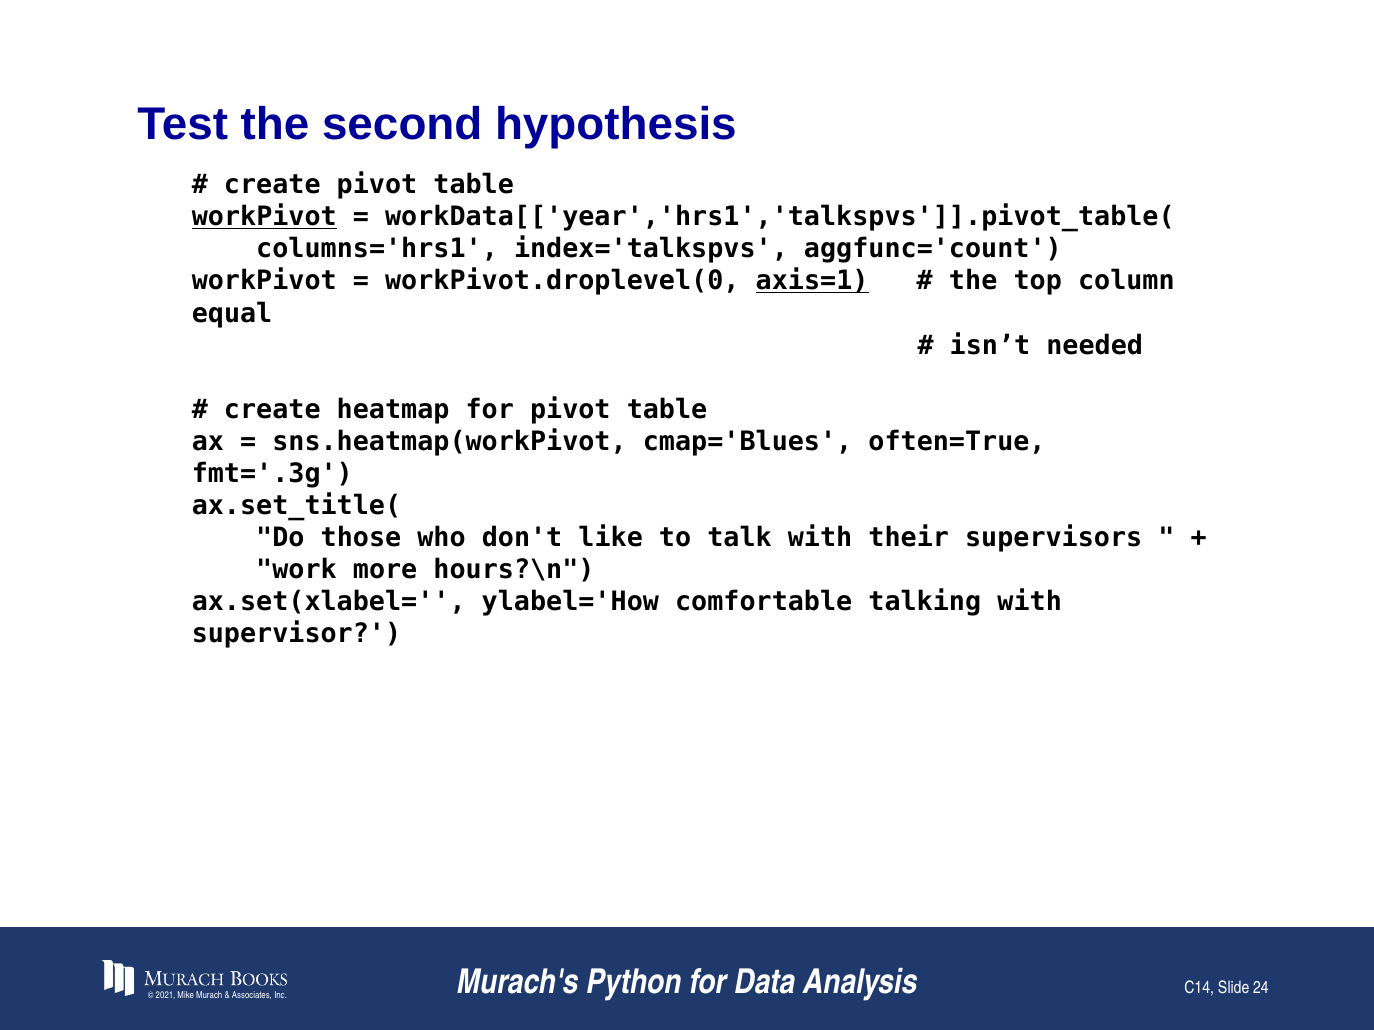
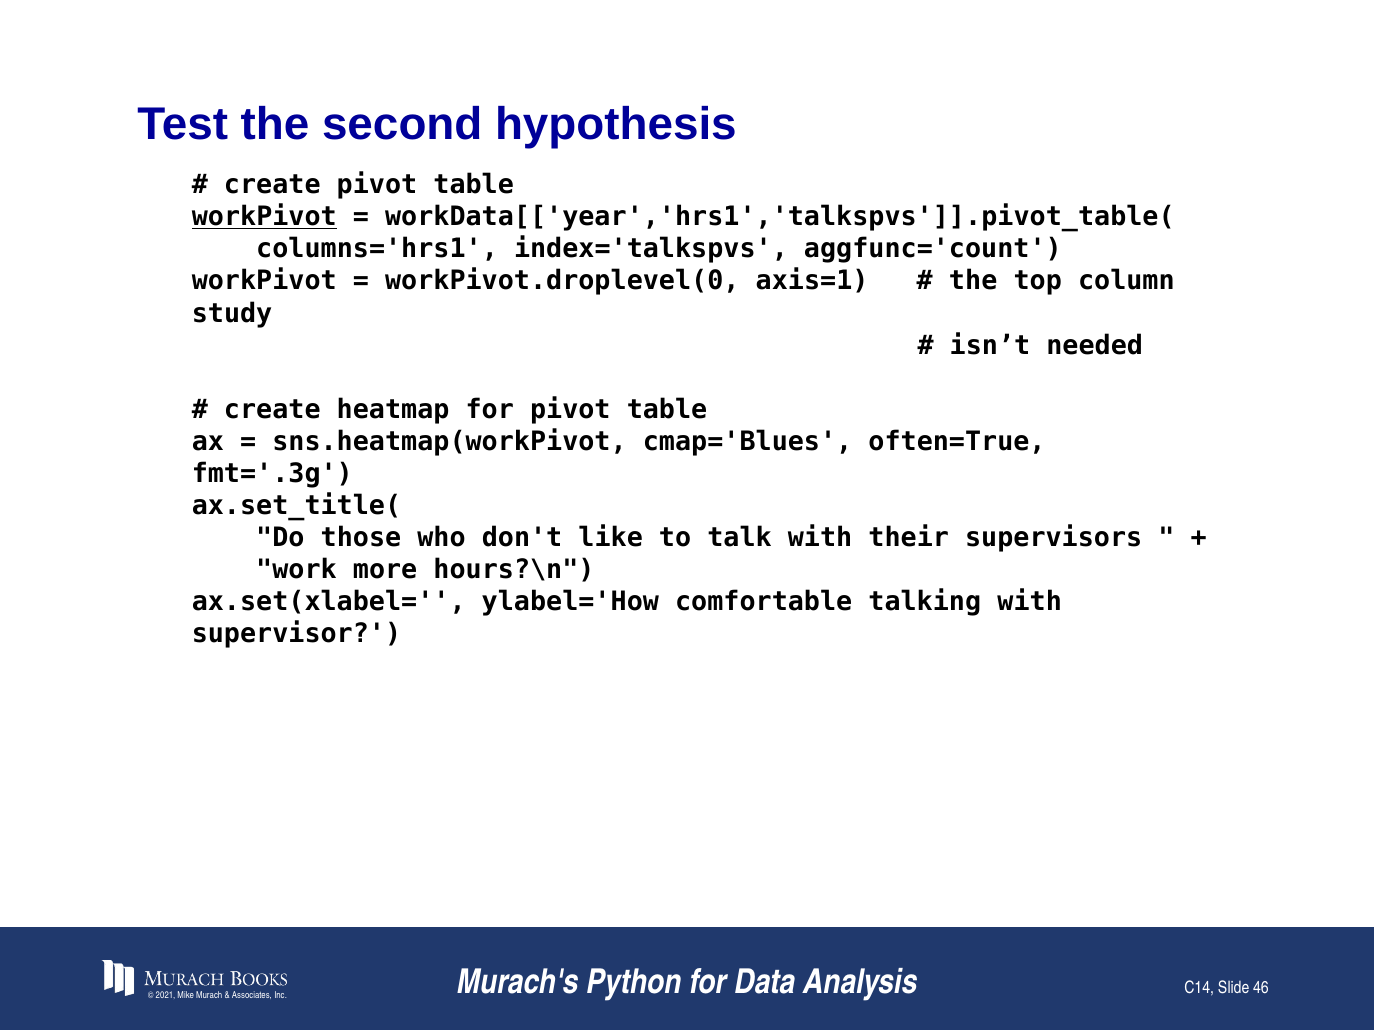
axis=1 underline: present -> none
equal: equal -> study
24: 24 -> 46
